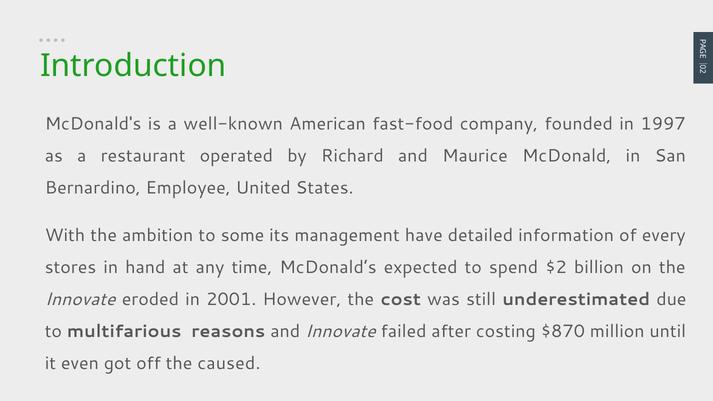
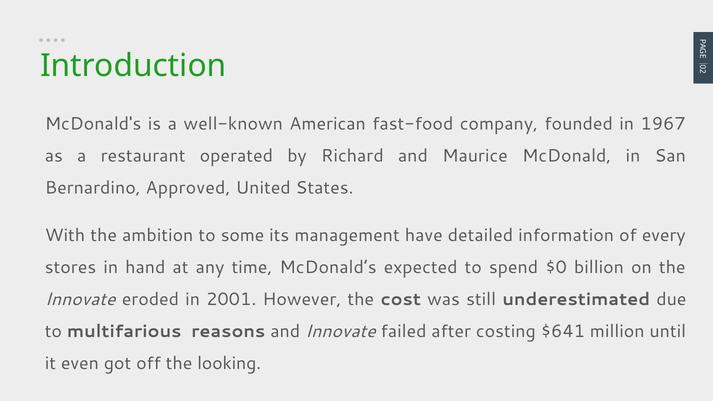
1997: 1997 -> 1967
Employee: Employee -> Approved
$2: $2 -> $0
$870: $870 -> $641
caused: caused -> looking
